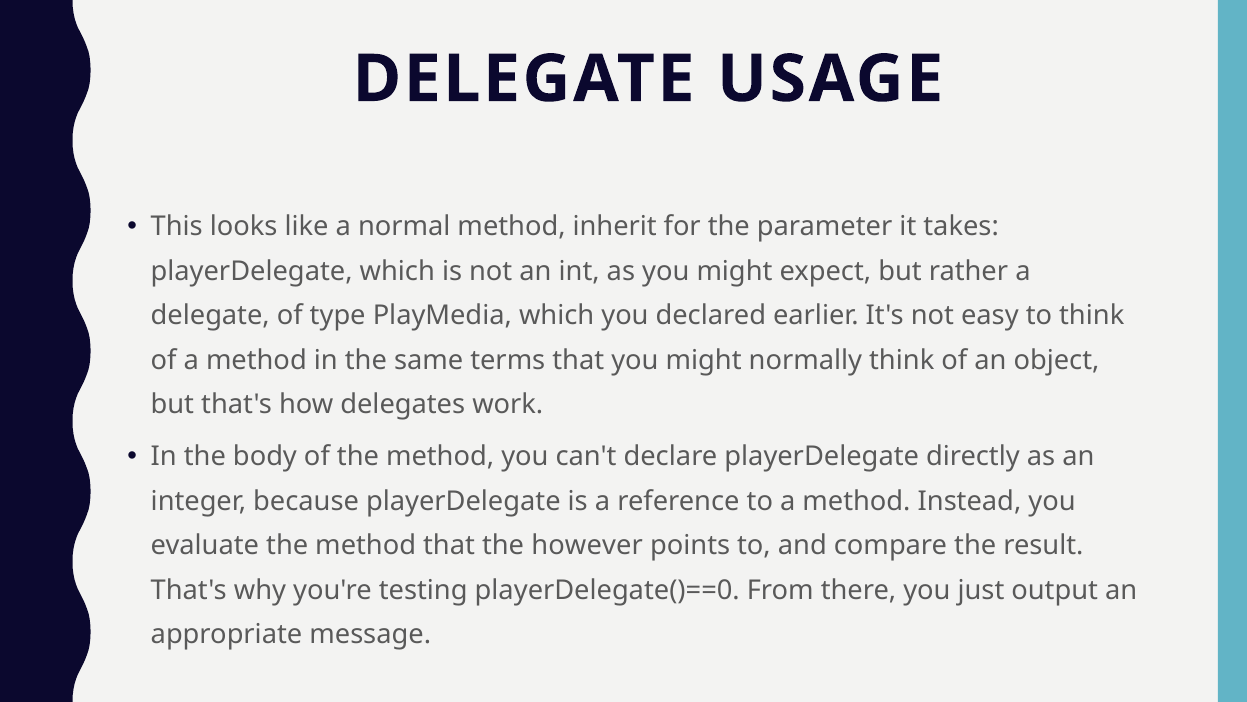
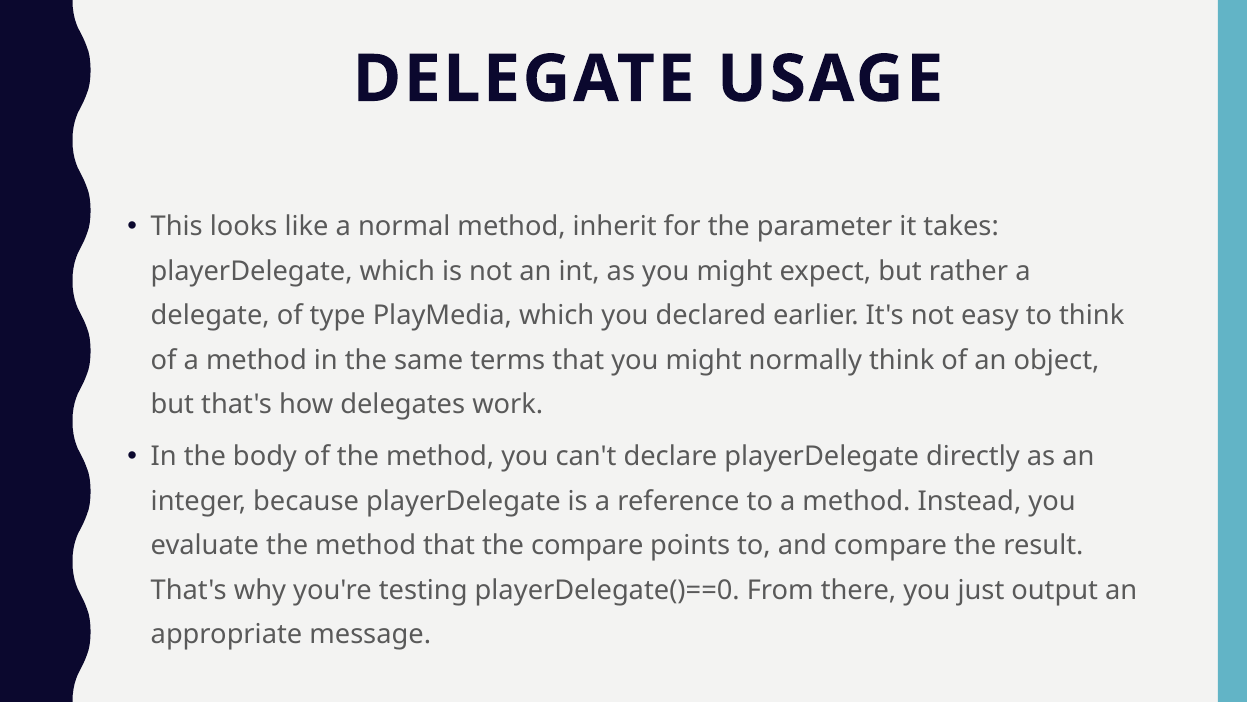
the however: however -> compare
